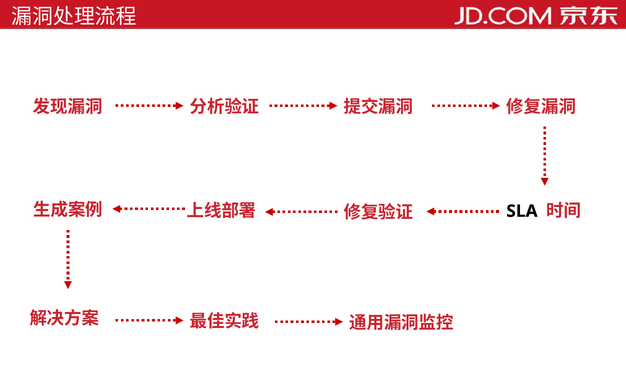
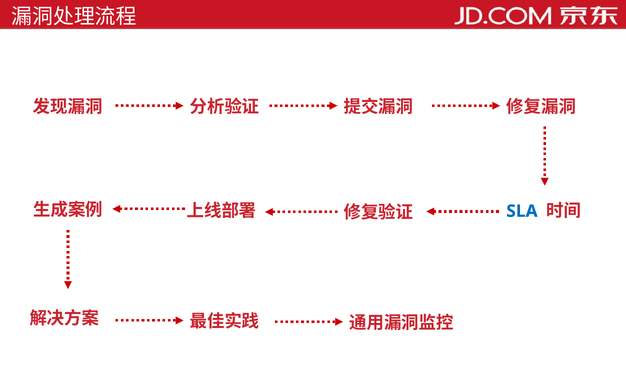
SLA colour: black -> blue
